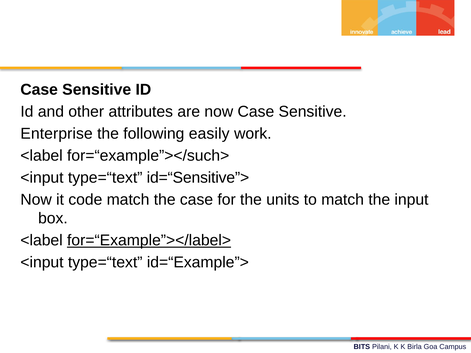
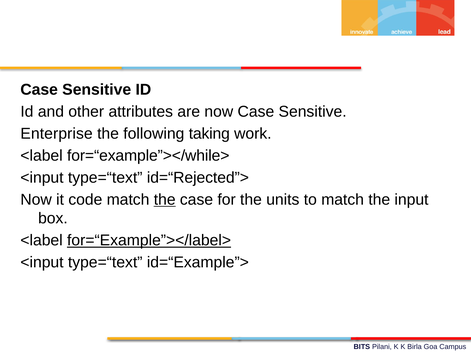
easily: easily -> taking
for=“example”></such>: for=“example”></such> -> for=“example”></while>
id=“Sensitive”>: id=“Sensitive”> -> id=“Rejected”>
the at (165, 200) underline: none -> present
